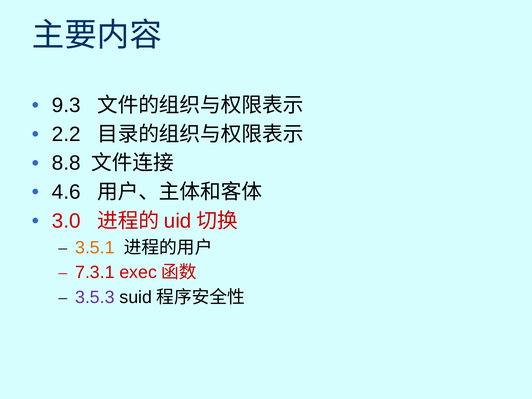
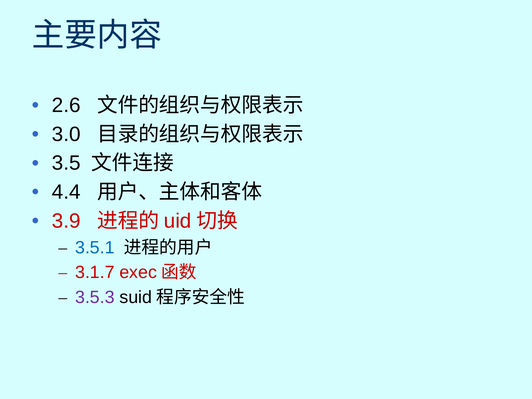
9.3: 9.3 -> 2.6
2.2: 2.2 -> 3.0
8.8: 8.8 -> 3.5
4.6: 4.6 -> 4.4
3.0: 3.0 -> 3.9
3.5.1 colour: orange -> blue
7.3.1: 7.3.1 -> 3.1.7
